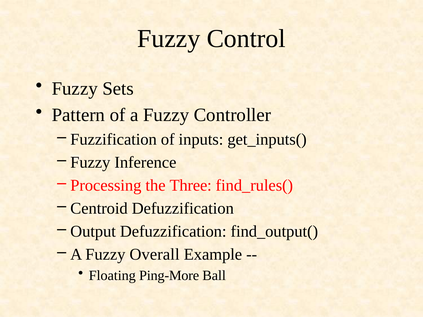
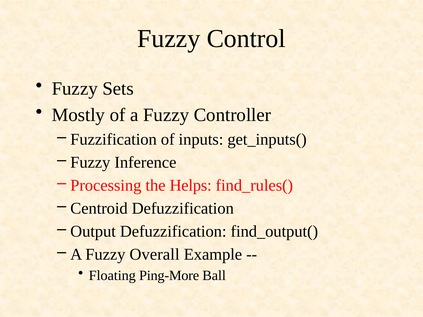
Pattern: Pattern -> Mostly
Three: Three -> Helps
